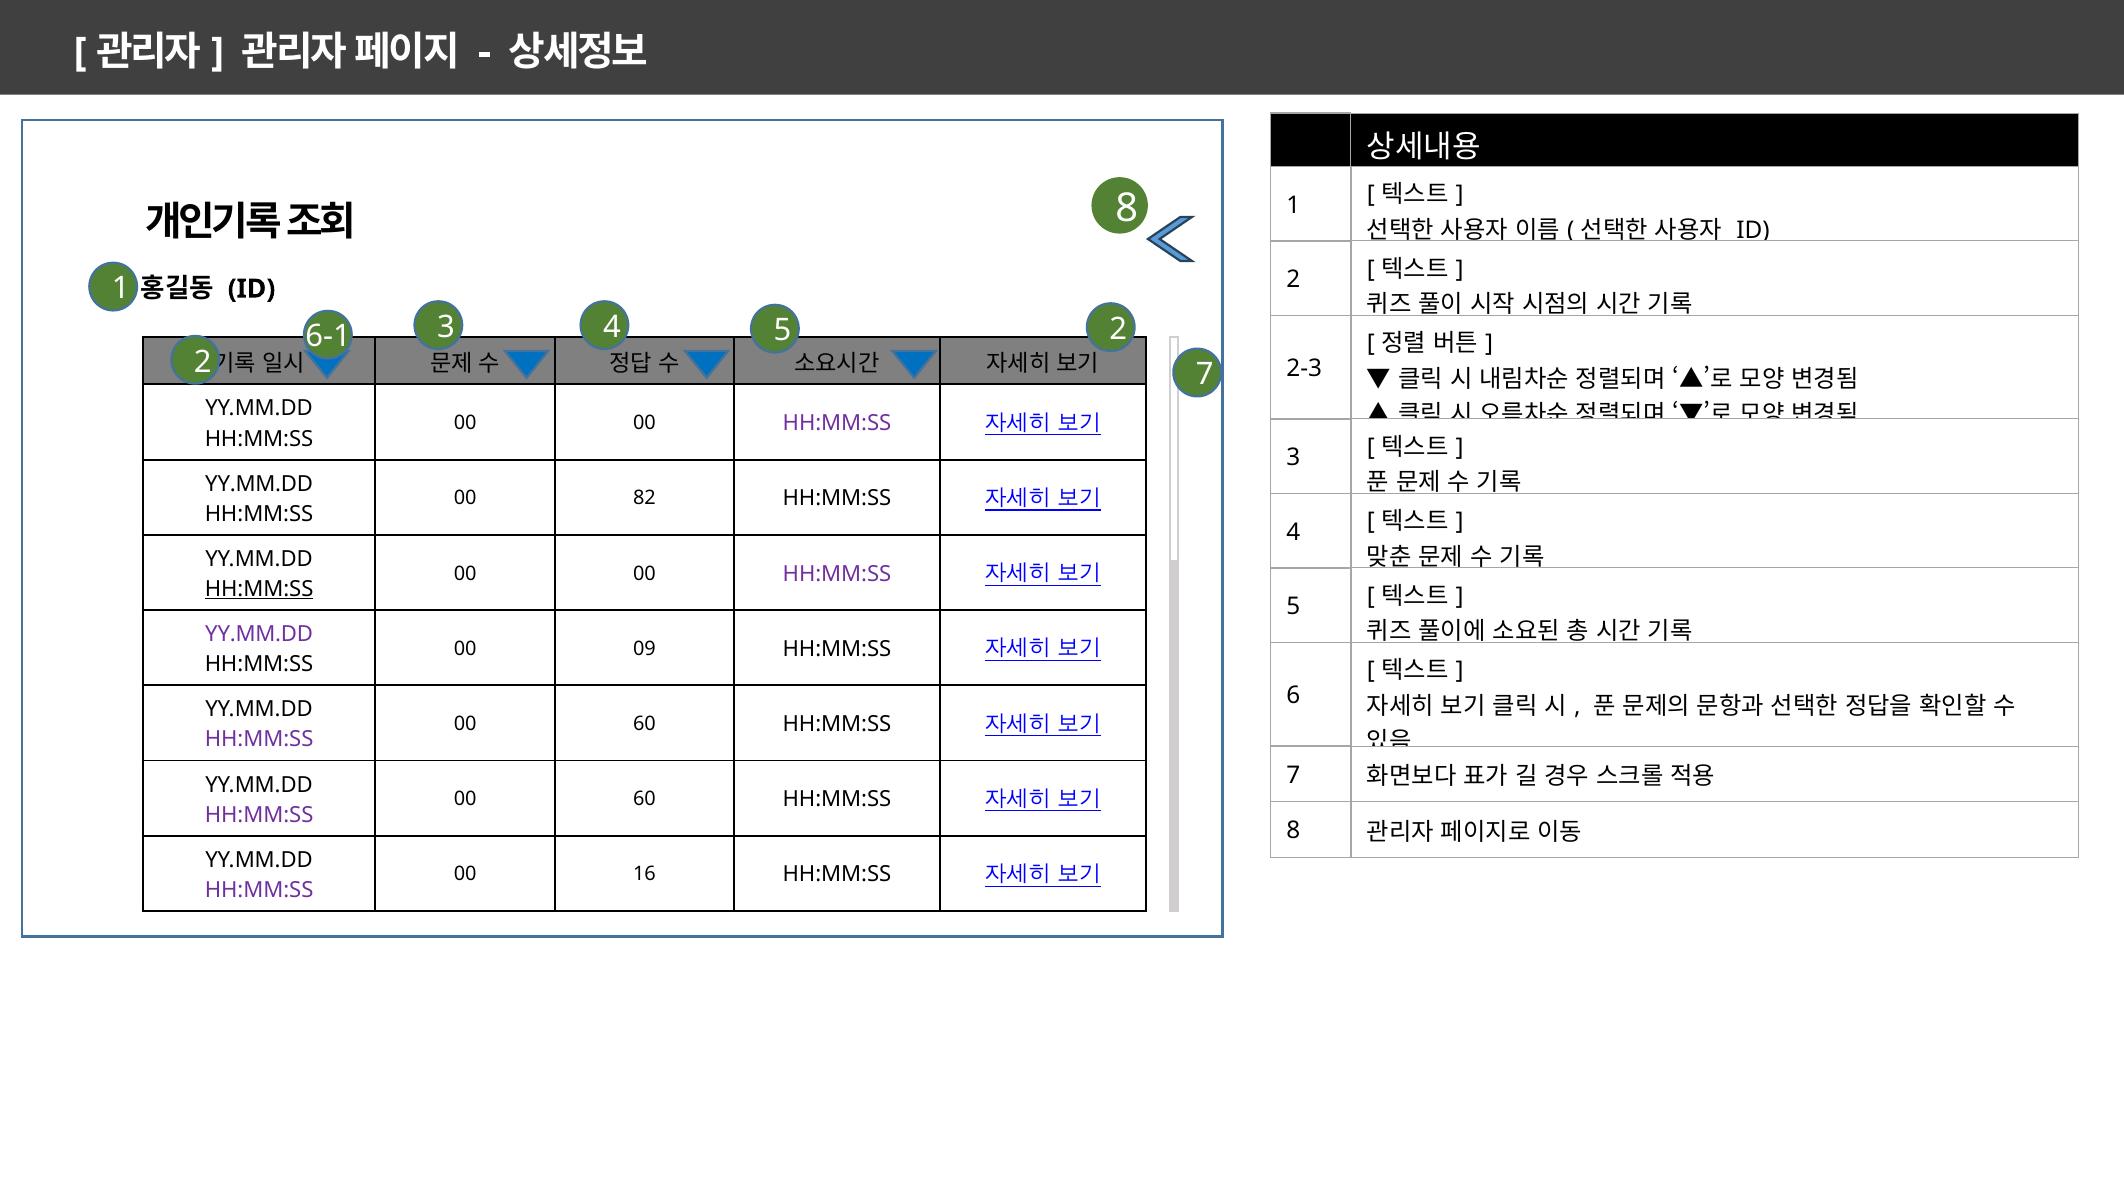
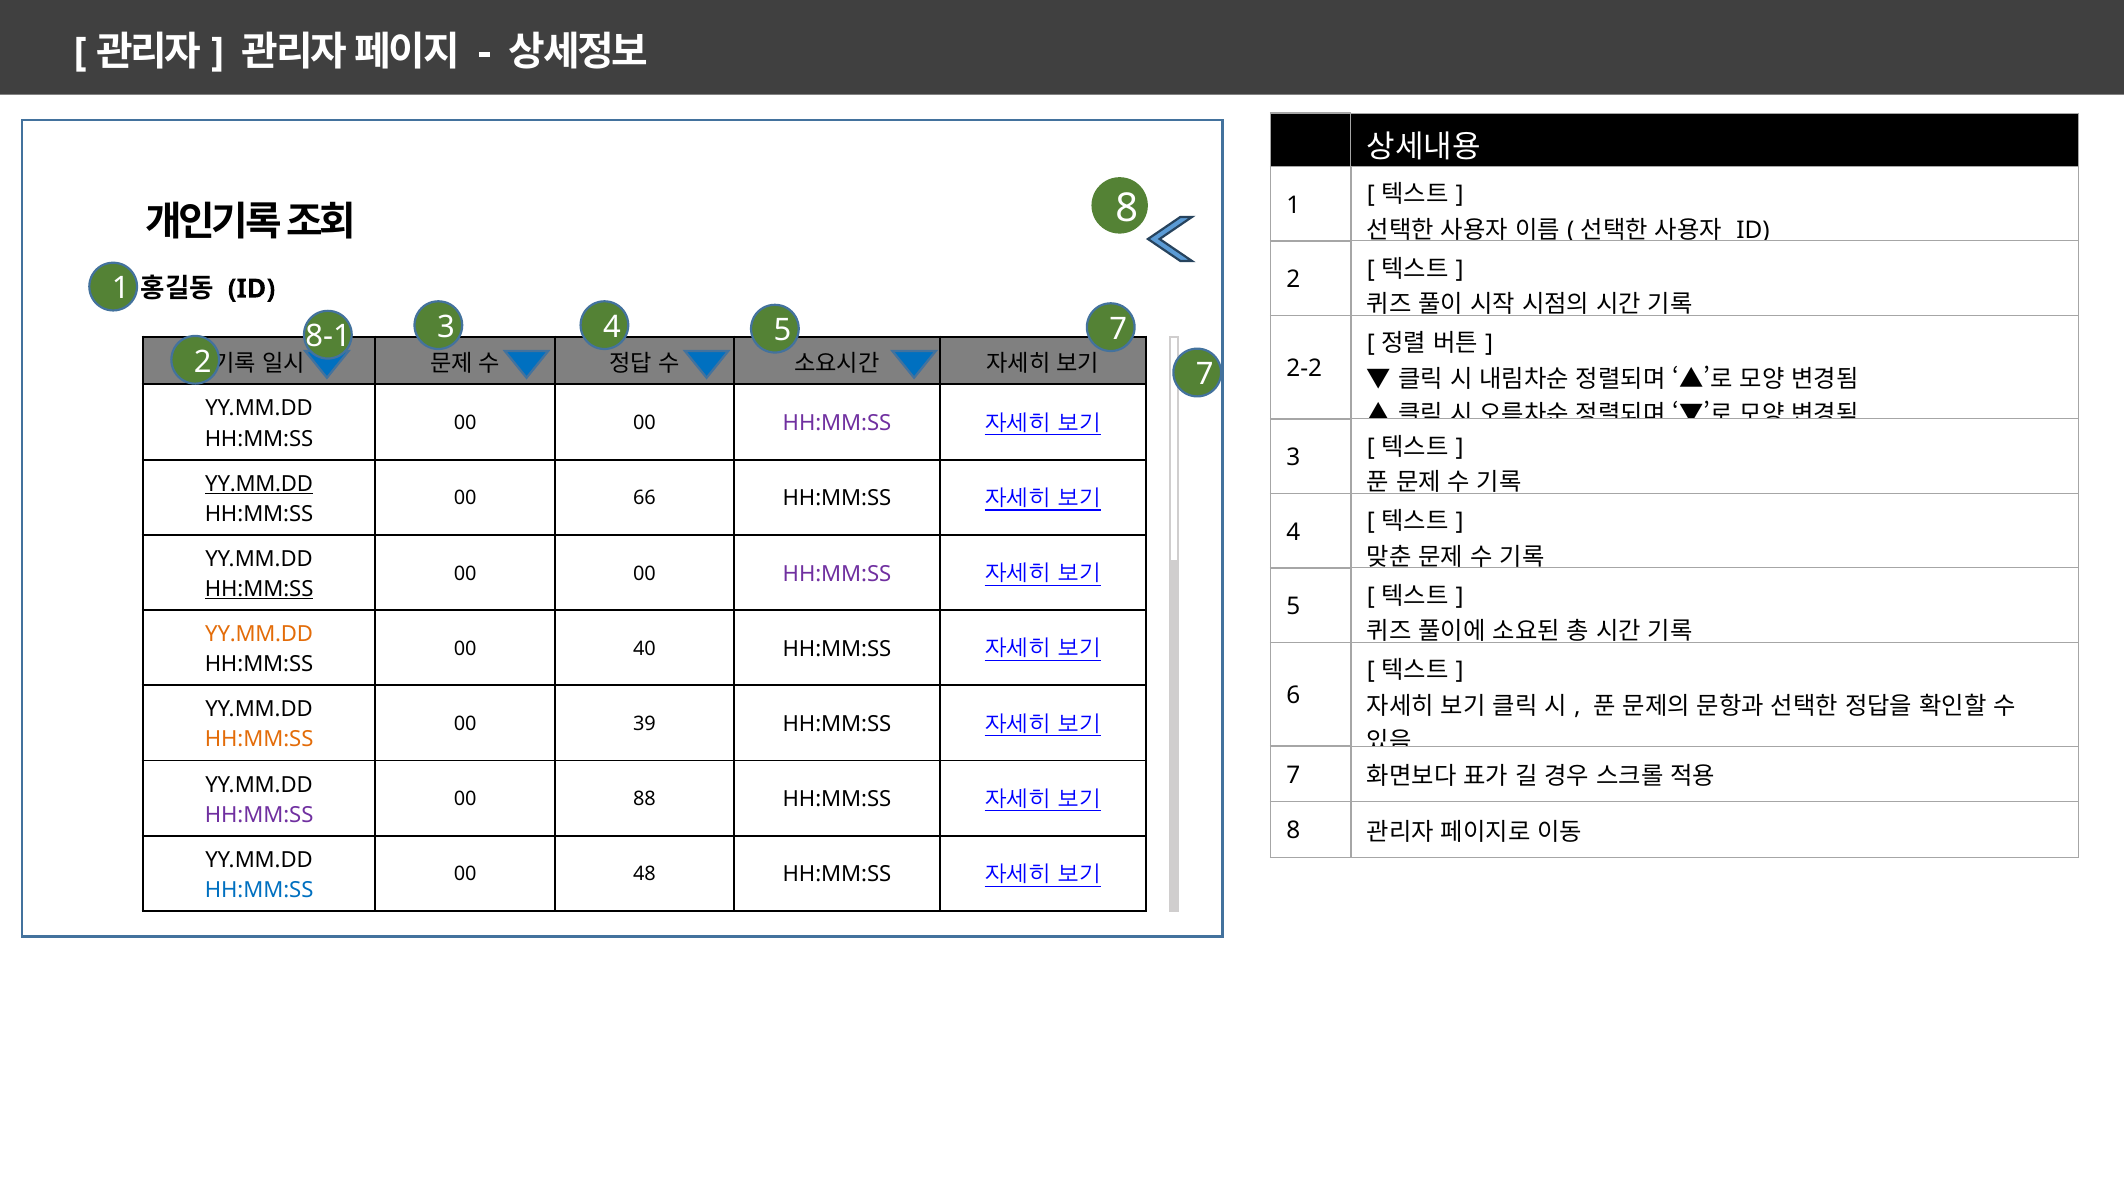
5 2: 2 -> 7
6-1: 6-1 -> 8-1
2-3: 2-3 -> 2-2
YY.MM.DD at (259, 484) underline: none -> present
82: 82 -> 66
YY.MM.DD at (259, 634) colour: purple -> orange
09: 09 -> 40
60 at (644, 724): 60 -> 39
HH:MM:SS at (259, 739) colour: purple -> orange
60 at (644, 799): 60 -> 88
16: 16 -> 48
HH:MM:SS at (259, 890) colour: purple -> blue
